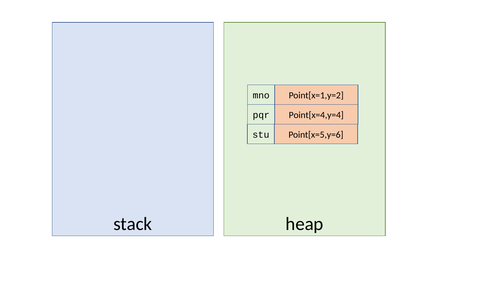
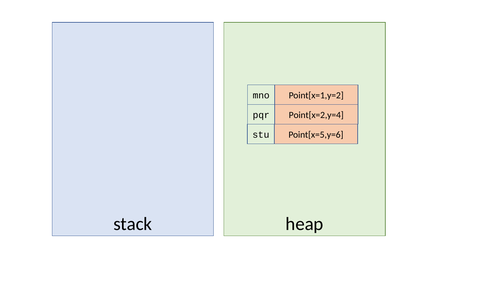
Point[x=4,y=4: Point[x=4,y=4 -> Point[x=2,y=4
